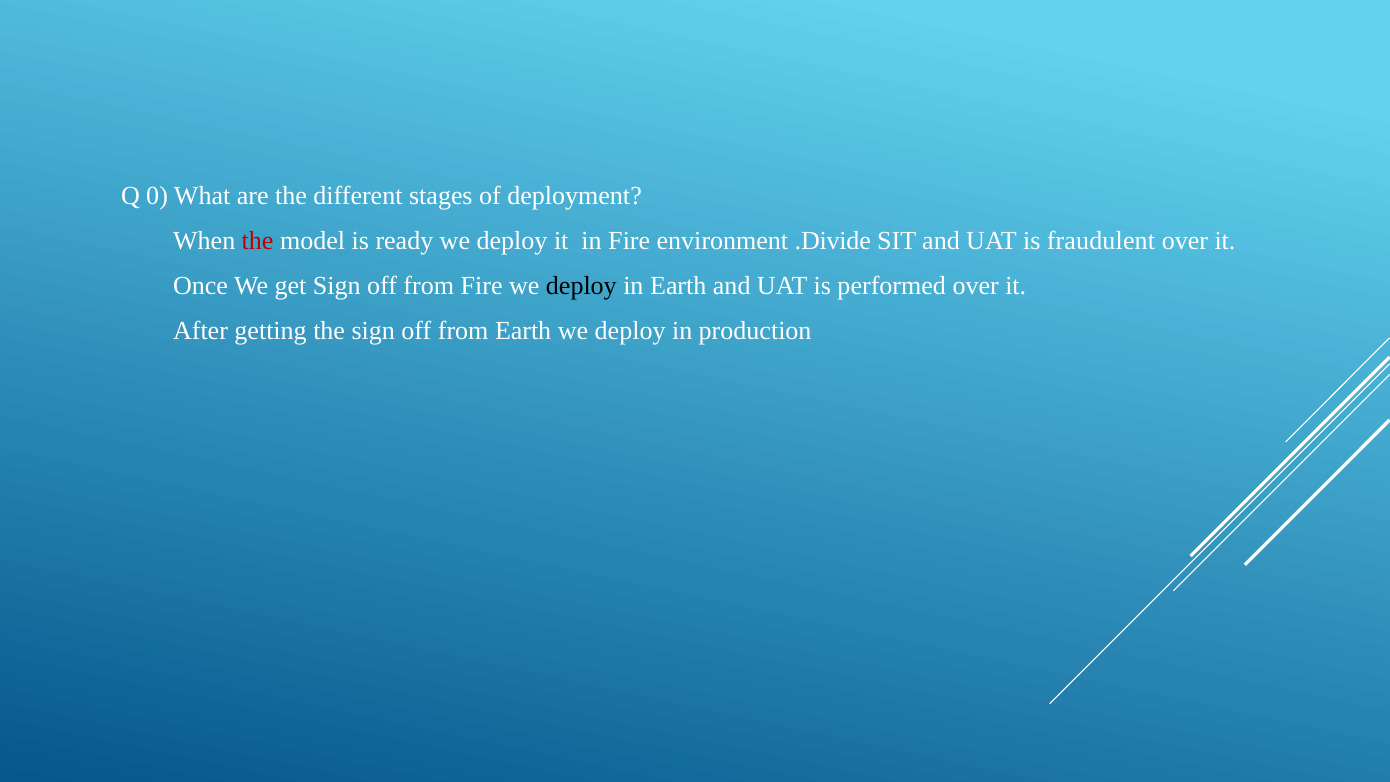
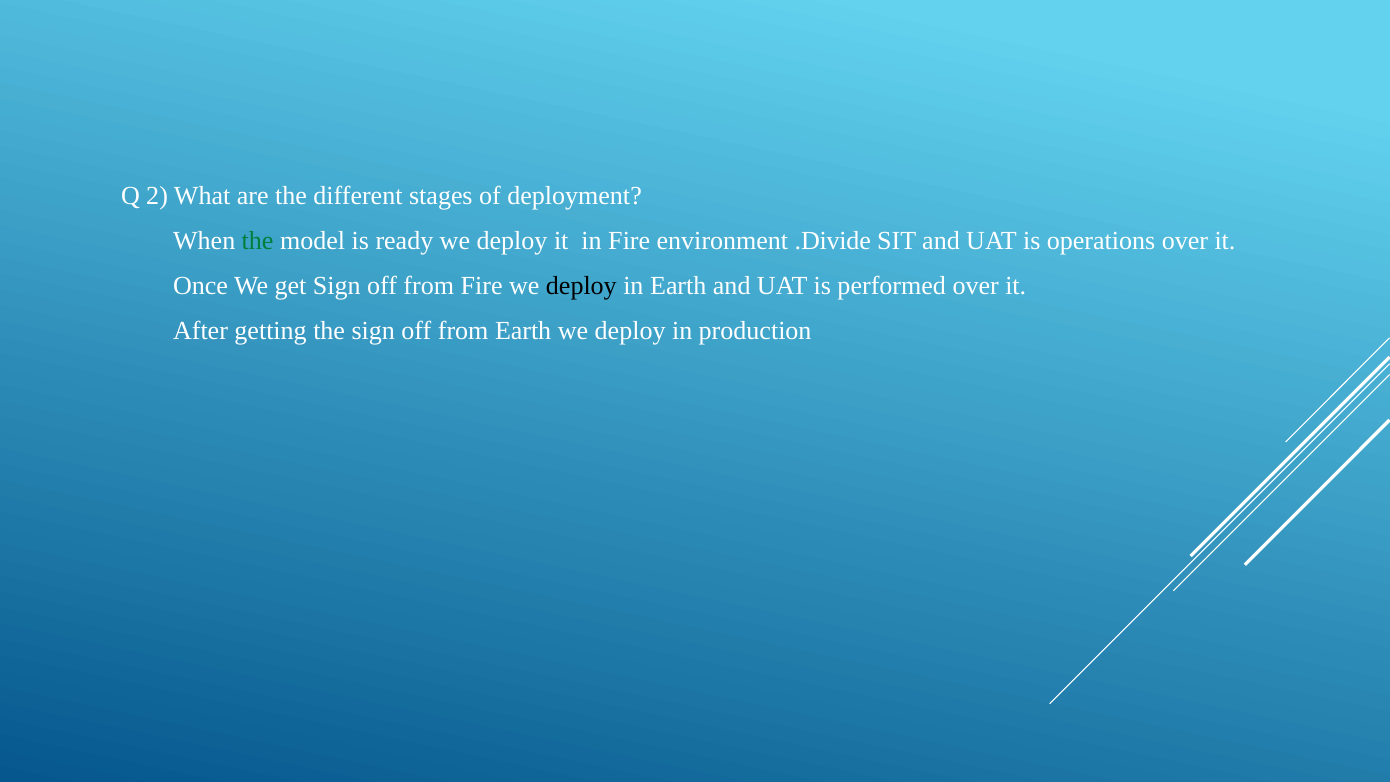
0: 0 -> 2
the at (258, 241) colour: red -> green
fraudulent: fraudulent -> operations
